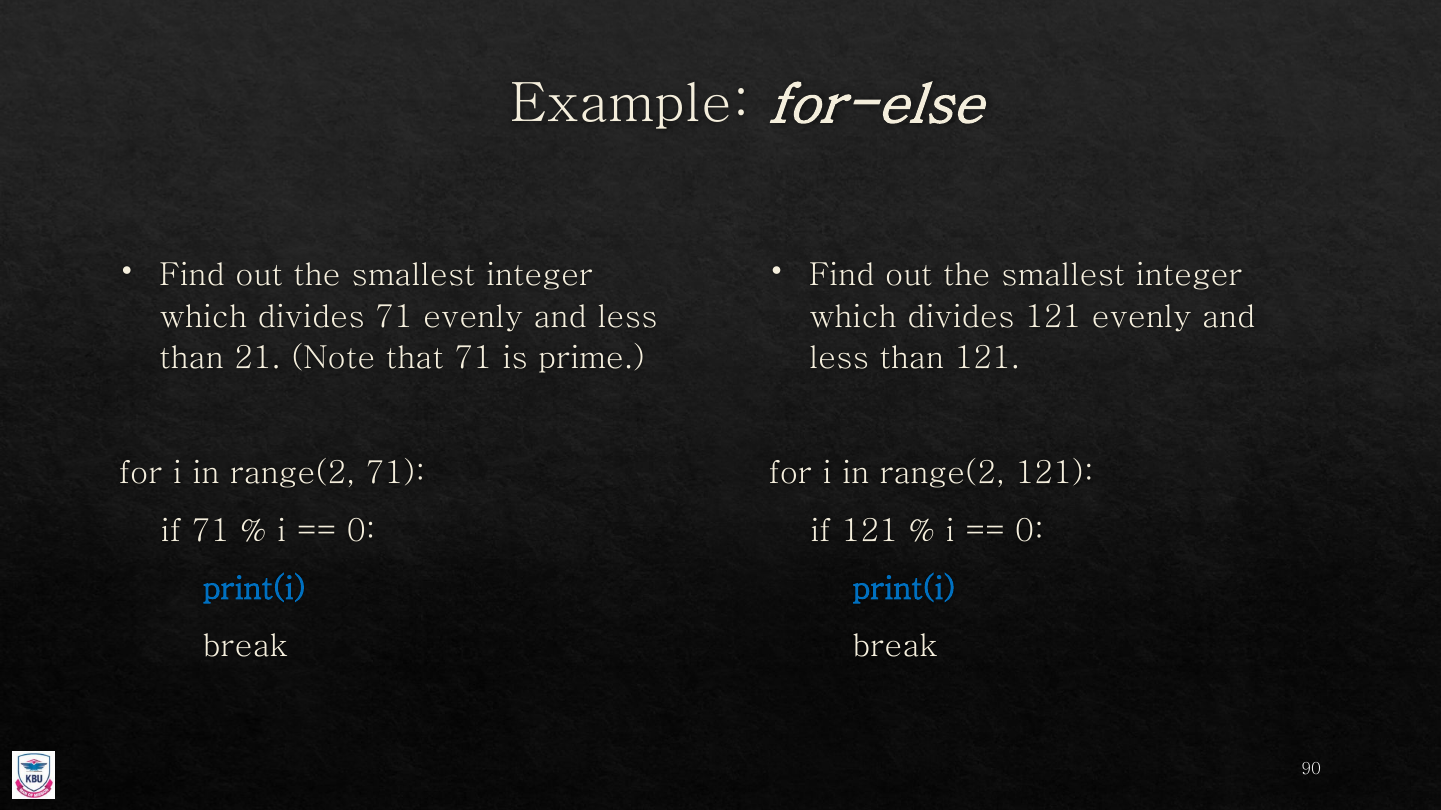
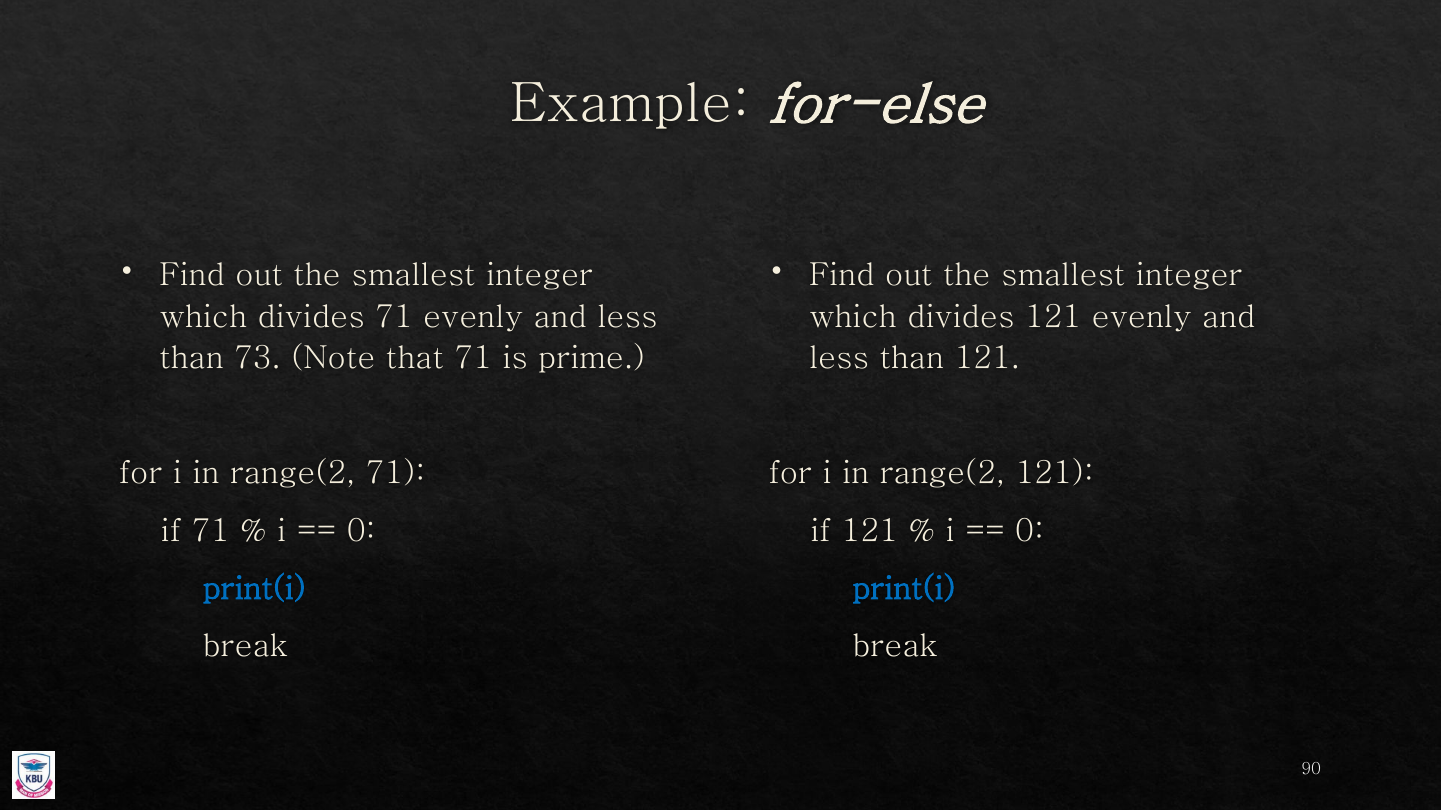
21: 21 -> 73
